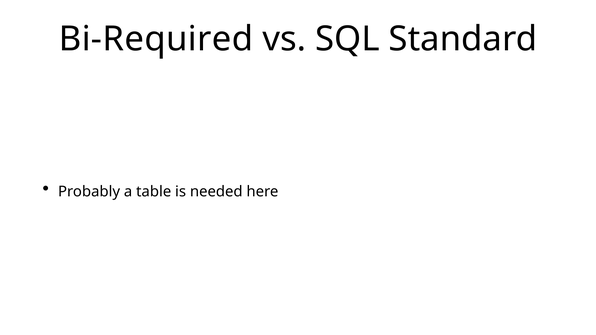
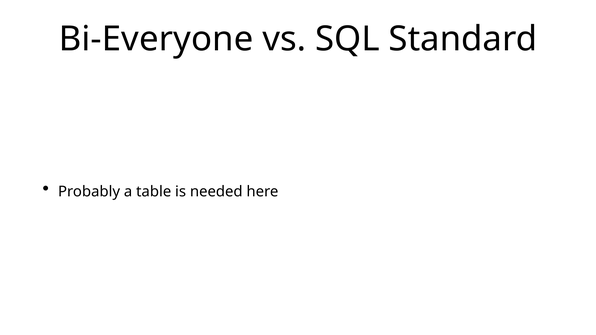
Bi-Required: Bi-Required -> Bi-Everyone
